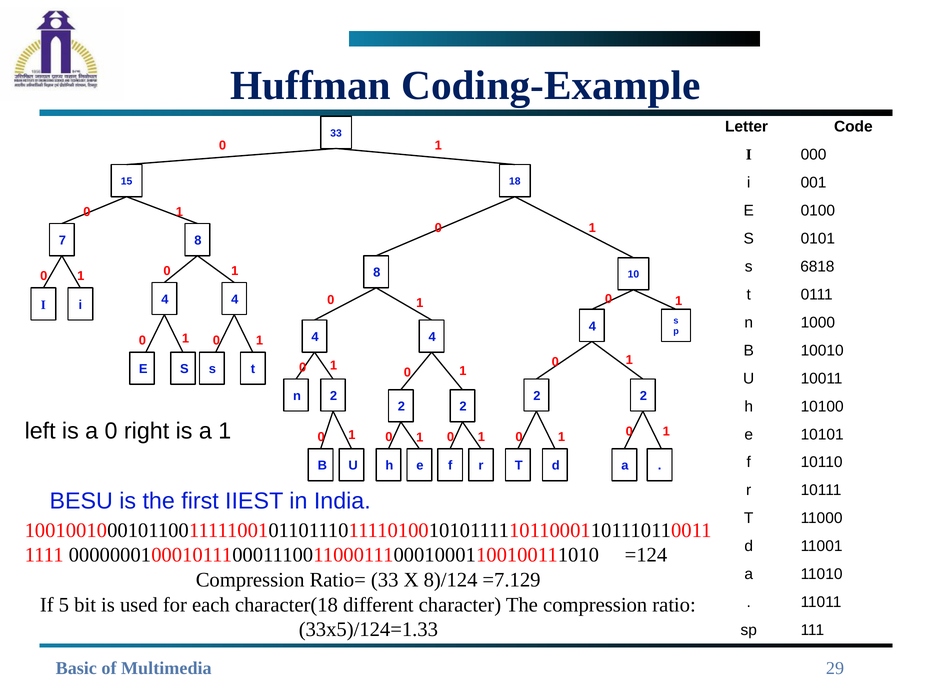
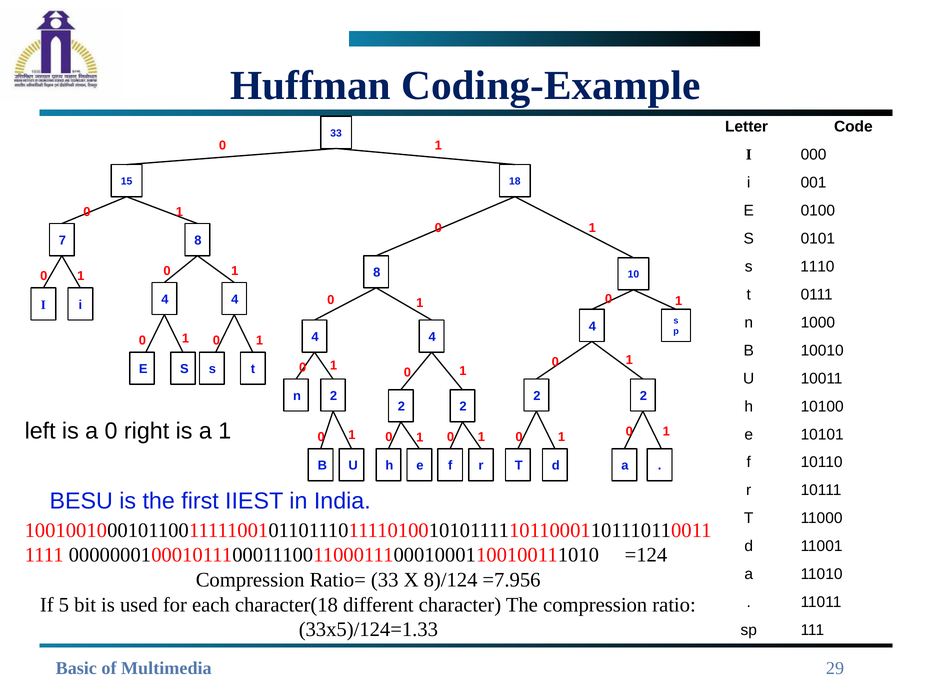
6818: 6818 -> 1110
=7.129: =7.129 -> =7.956
